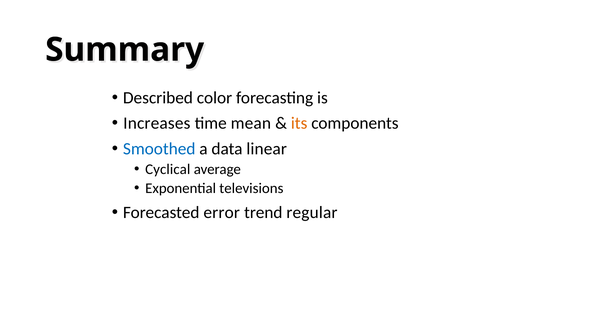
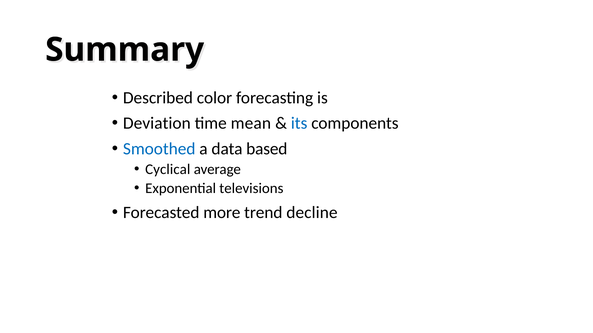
Increases: Increases -> Deviation
its colour: orange -> blue
linear: linear -> based
error: error -> more
regular: regular -> decline
